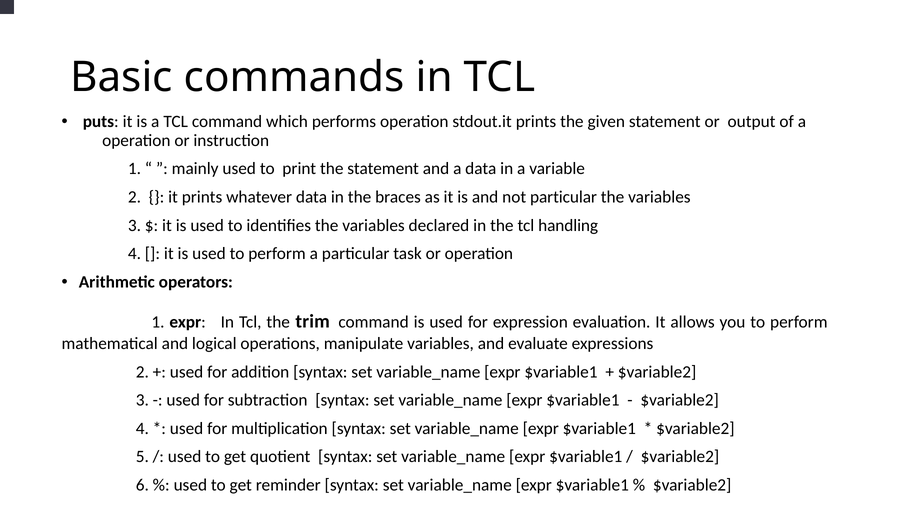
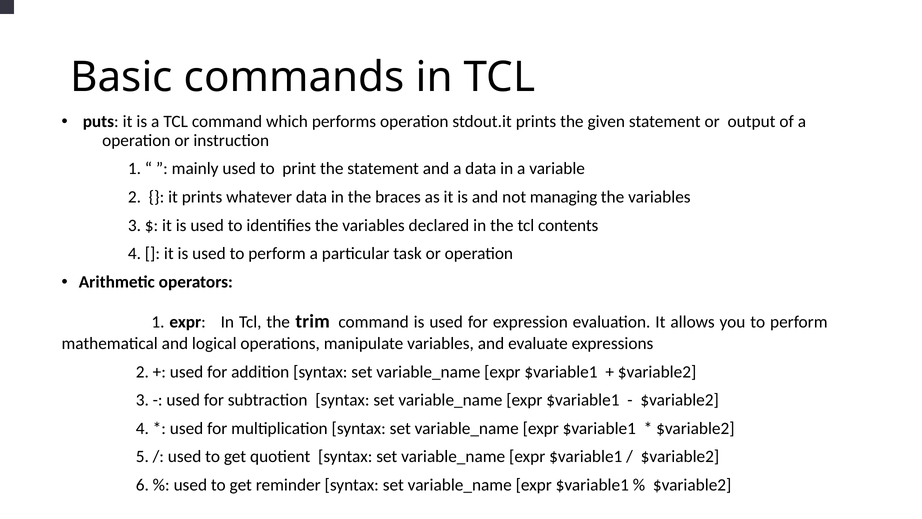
not particular: particular -> managing
handling: handling -> contents
